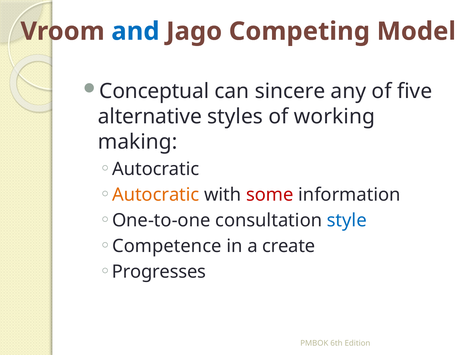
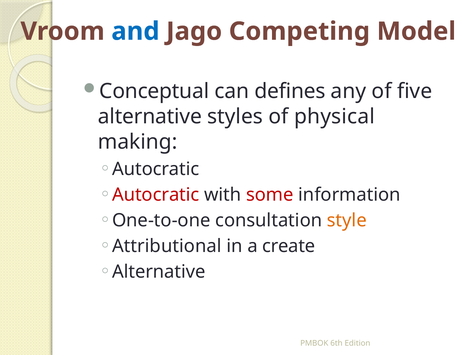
sincere: sincere -> defines
working: working -> physical
Autocratic at (156, 195) colour: orange -> red
style colour: blue -> orange
Competence: Competence -> Attributional
Progresses at (159, 272): Progresses -> Alternative
